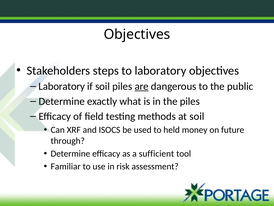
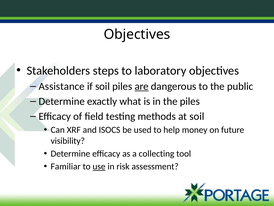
Laboratory at (62, 86): Laboratory -> Assistance
held: held -> help
through: through -> visibility
sufficient: sufficient -> collecting
use underline: none -> present
